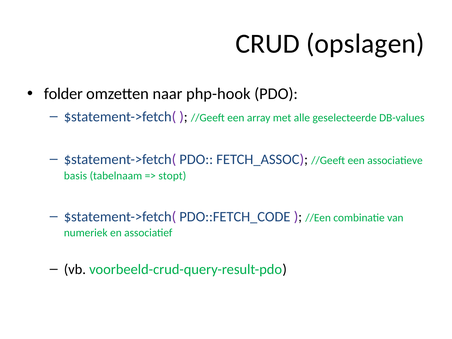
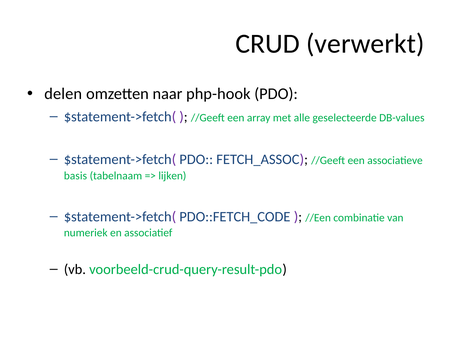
opslagen: opslagen -> verwerkt
folder: folder -> delen
stopt: stopt -> lijken
